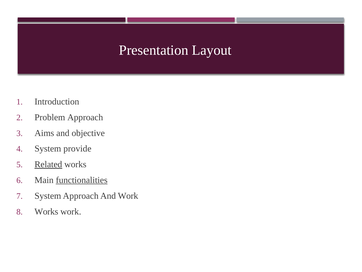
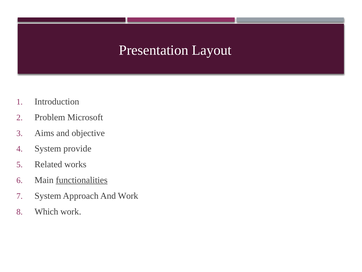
Problem Approach: Approach -> Microsoft
Related underline: present -> none
Works at (46, 211): Works -> Which
